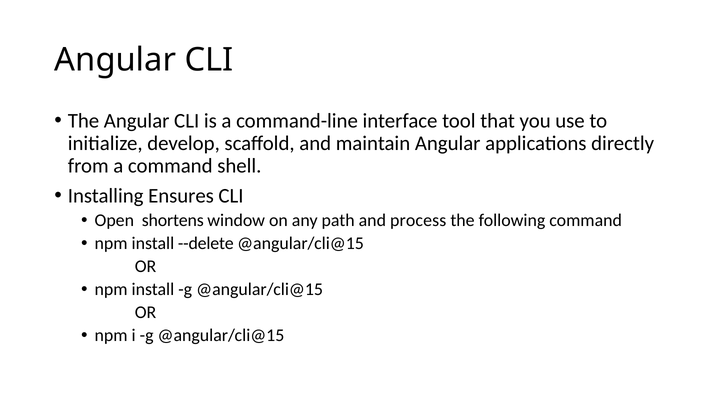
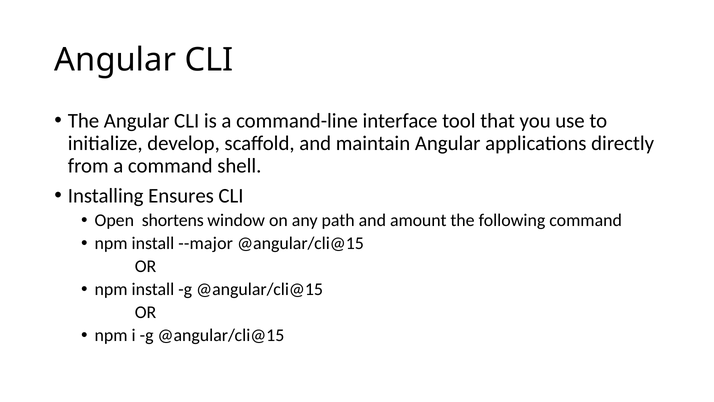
process: process -> amount
--delete: --delete -> --major
